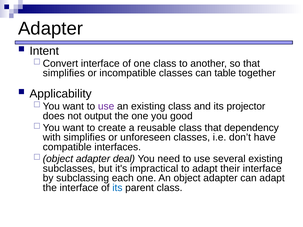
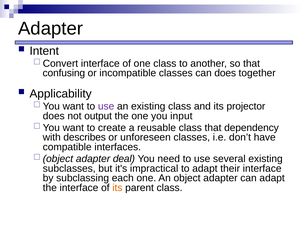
simplifies at (64, 73): simplifies -> confusing
can table: table -> does
good: good -> input
with simplifies: simplifies -> describes
its at (117, 188) colour: blue -> orange
